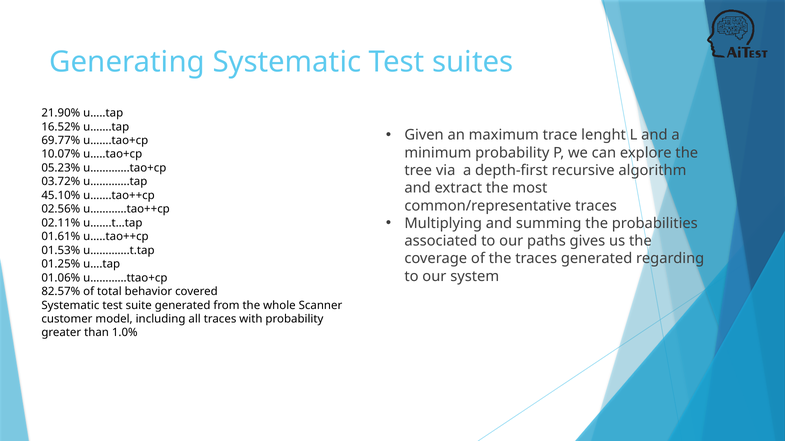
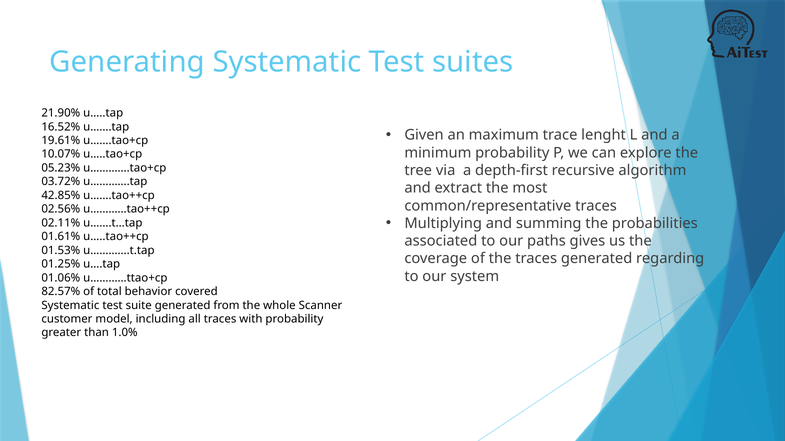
69.77%: 69.77% -> 19.61%
45.10%: 45.10% -> 42.85%
